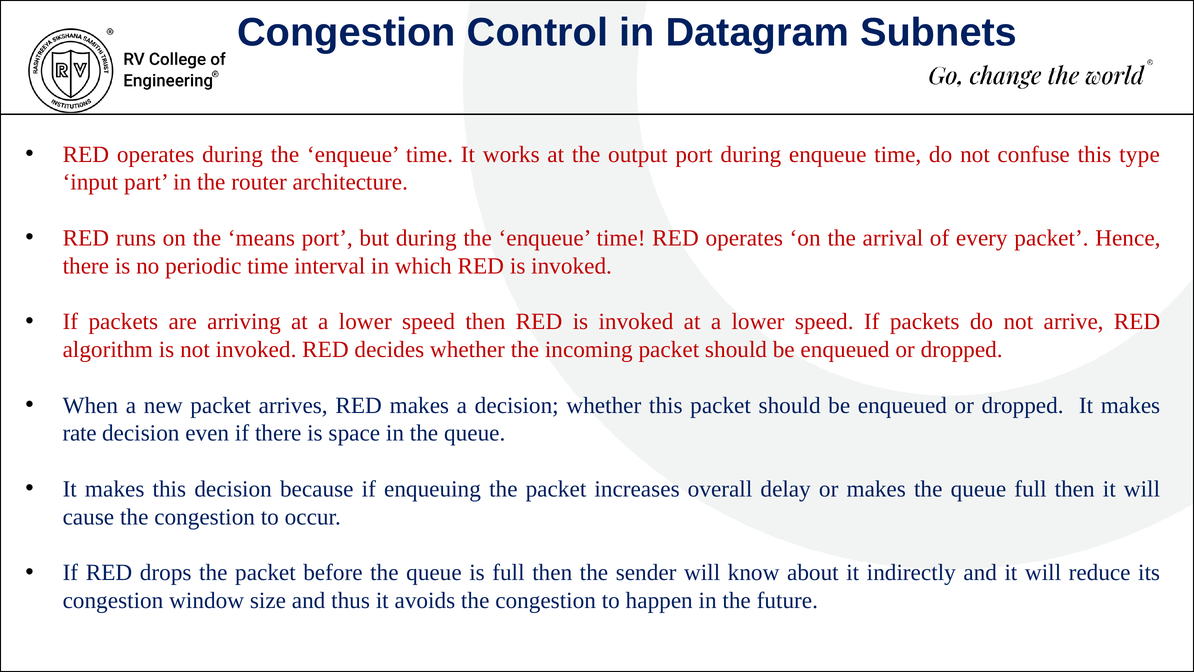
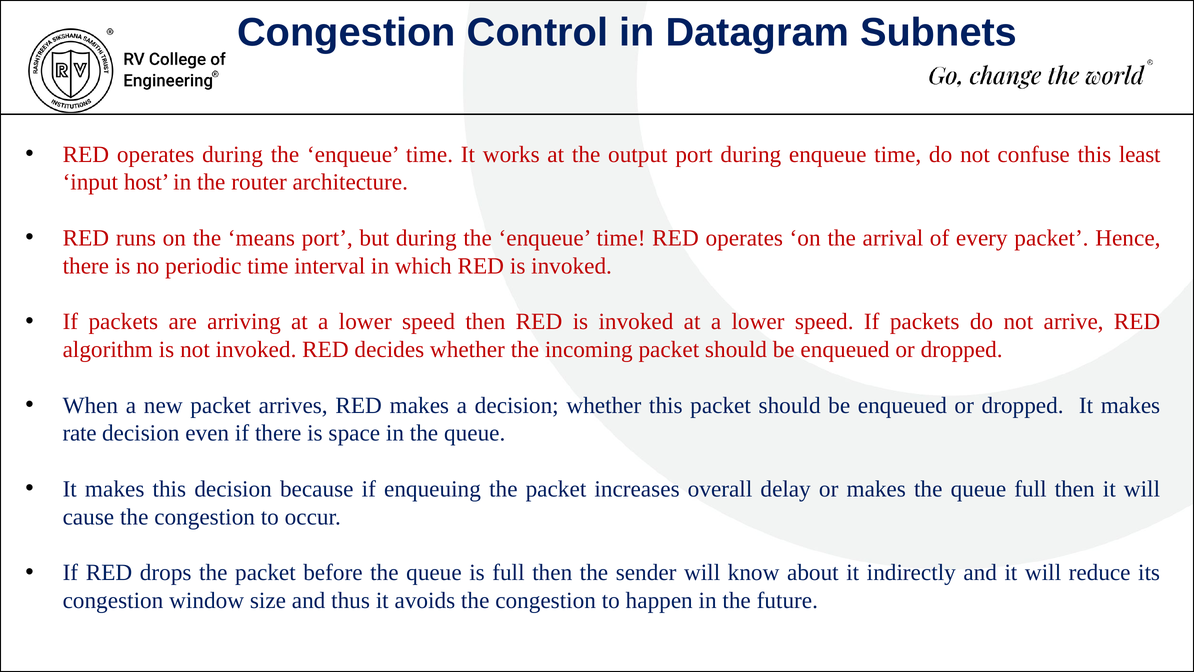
type: type -> least
part: part -> host
